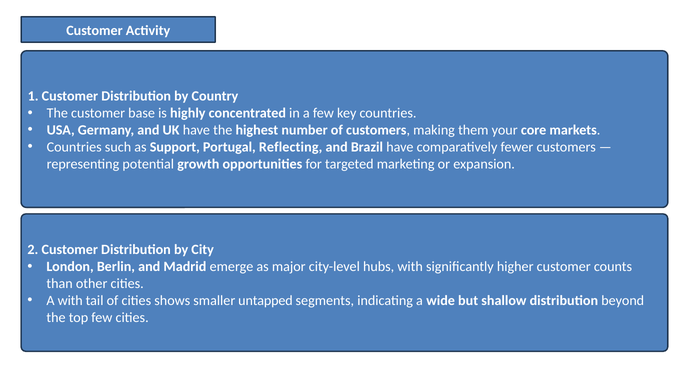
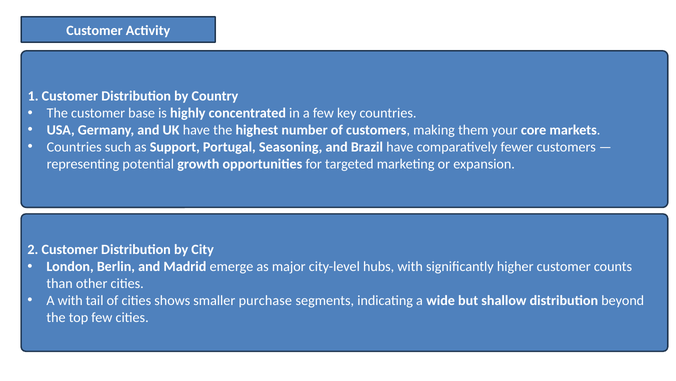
Reflecting: Reflecting -> Seasoning
untapped: untapped -> purchase
